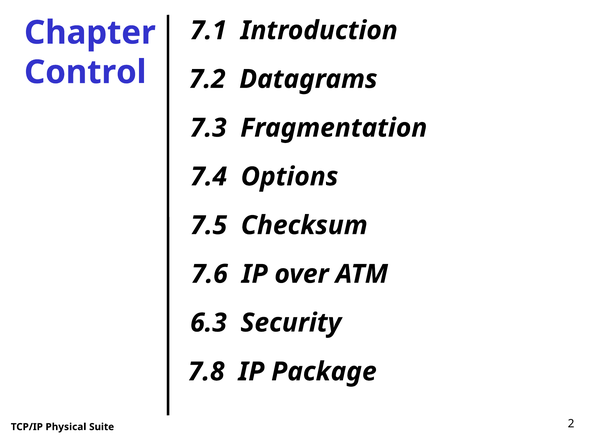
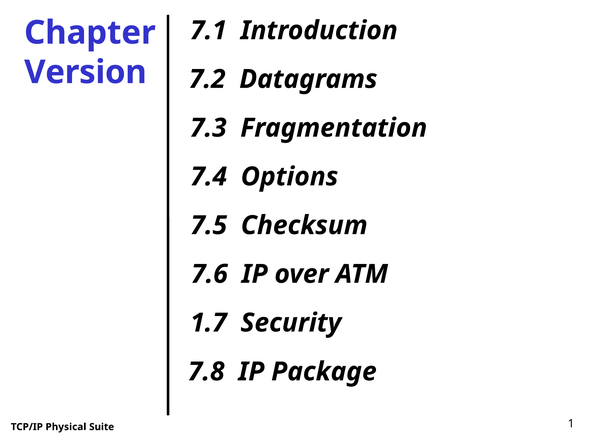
Control: Control -> Version
6.3: 6.3 -> 1.7
2: 2 -> 1
